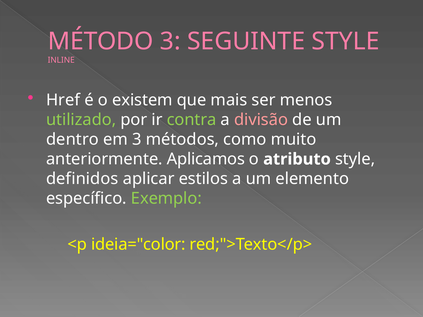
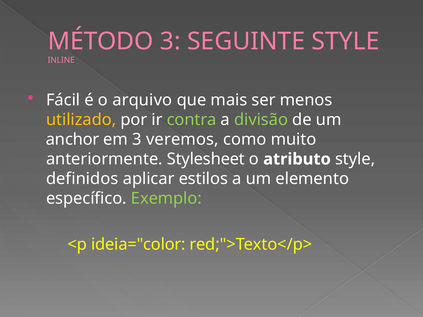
Href: Href -> Fácil
existem: existem -> arquivo
utilizado colour: light green -> yellow
divisão colour: pink -> light green
dentro: dentro -> anchor
métodos: métodos -> veremos
Aplicamos: Aplicamos -> Stylesheet
